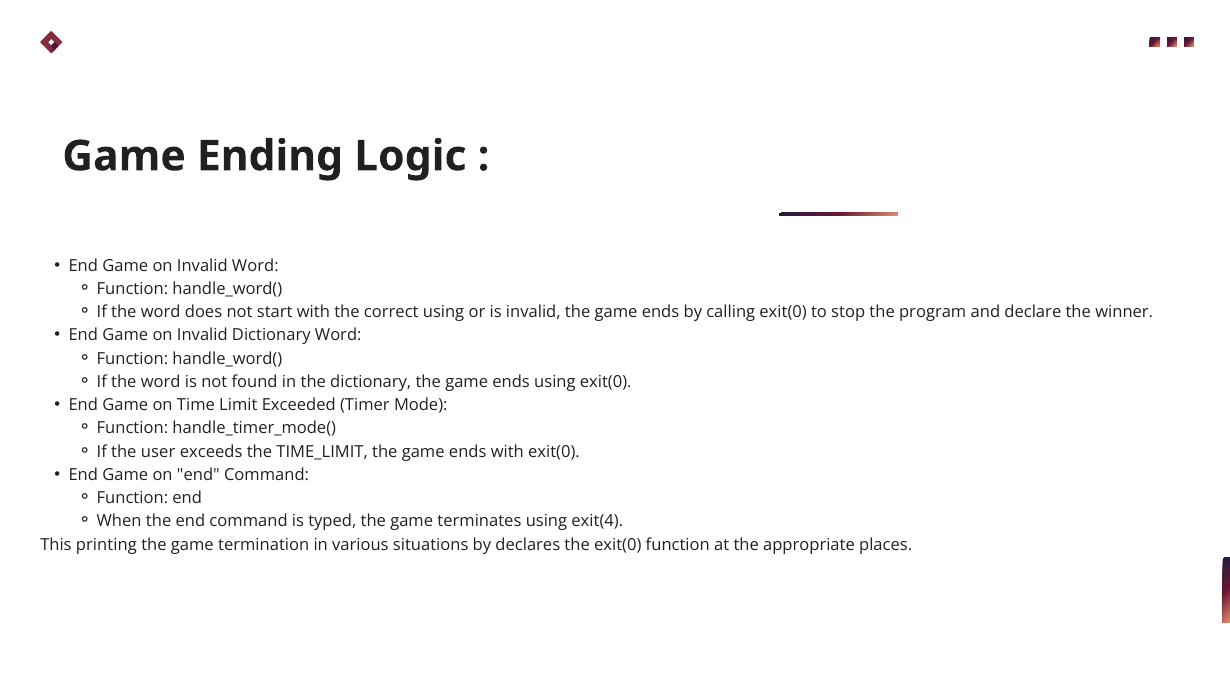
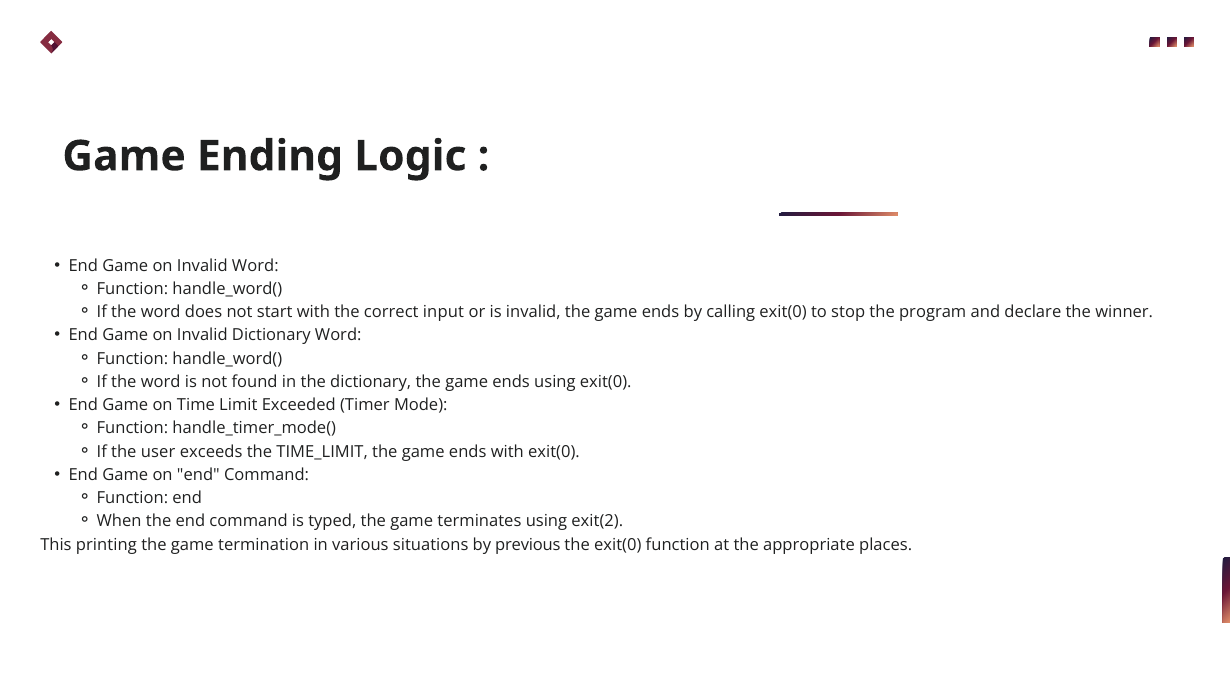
correct using: using -> input
exit(4: exit(4 -> exit(2
declares: declares -> previous
